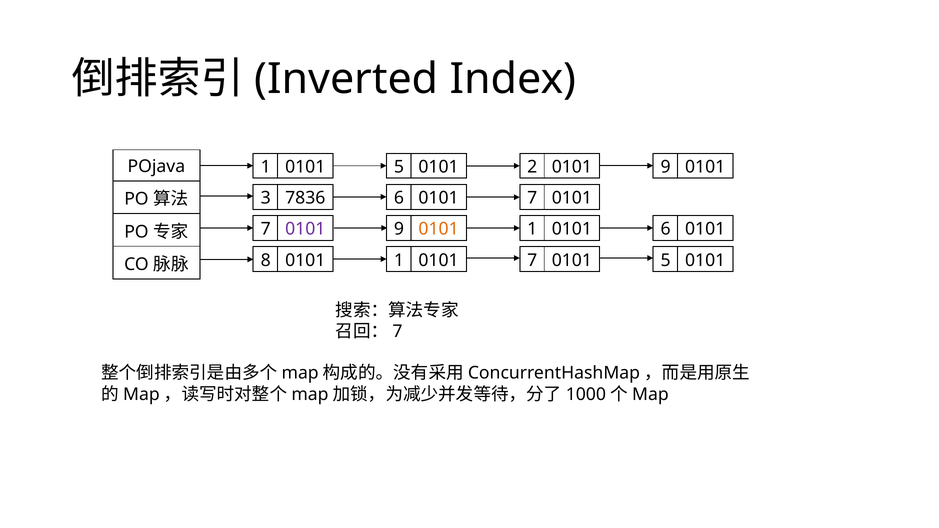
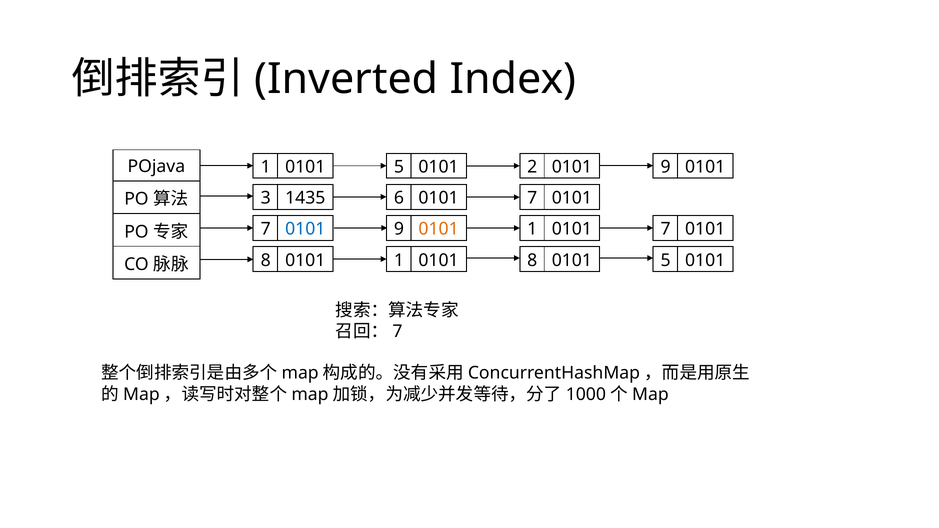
7836: 7836 -> 1435
0101 at (305, 229) colour: purple -> blue
1 0101 6: 6 -> 7
1 0101 7: 7 -> 8
